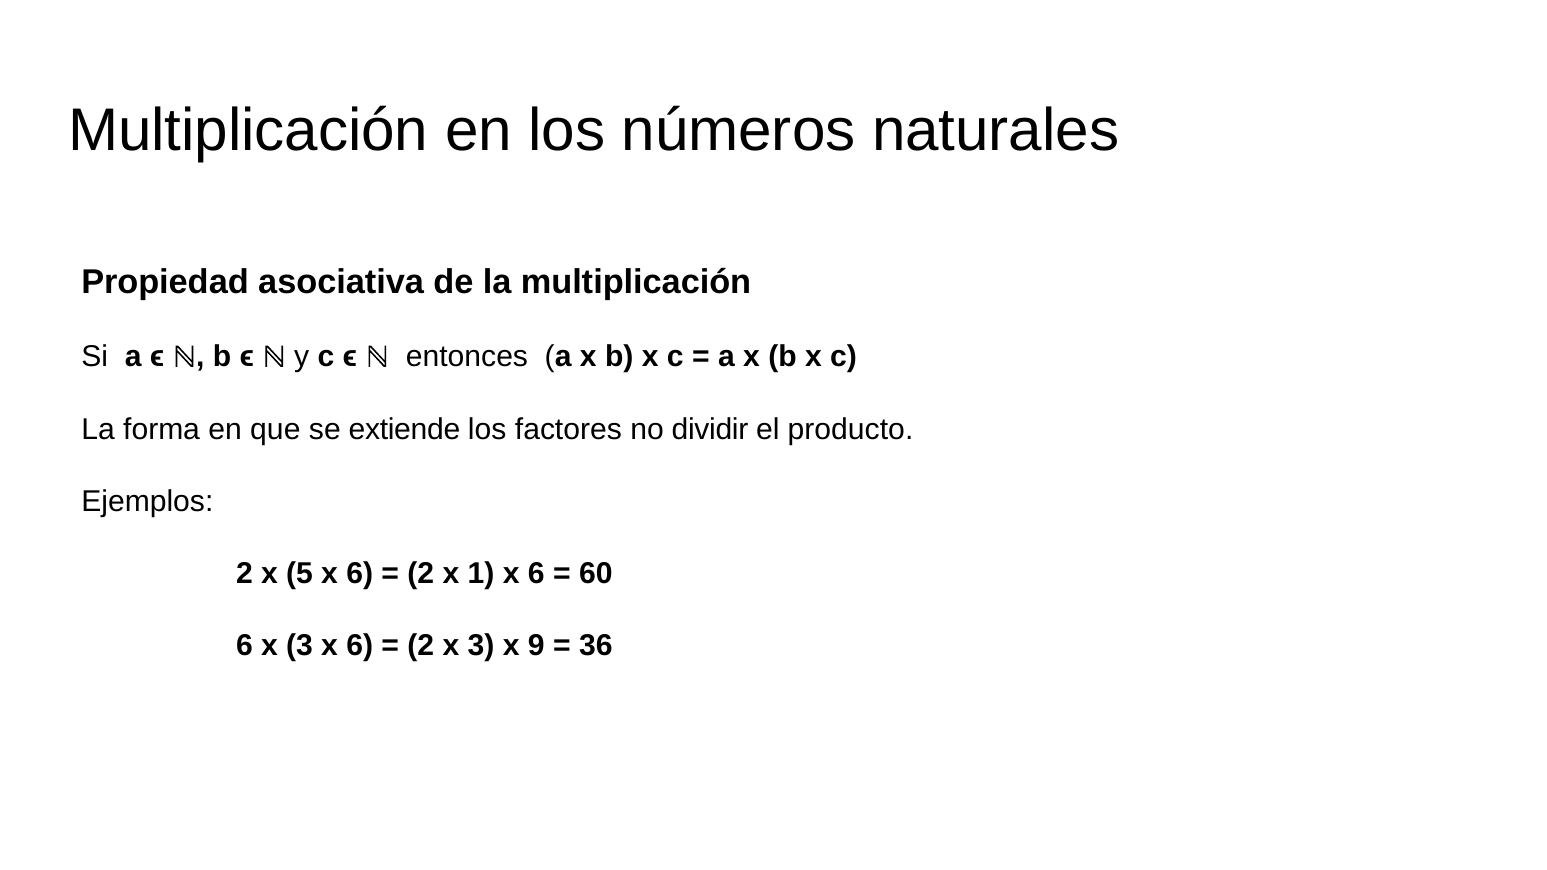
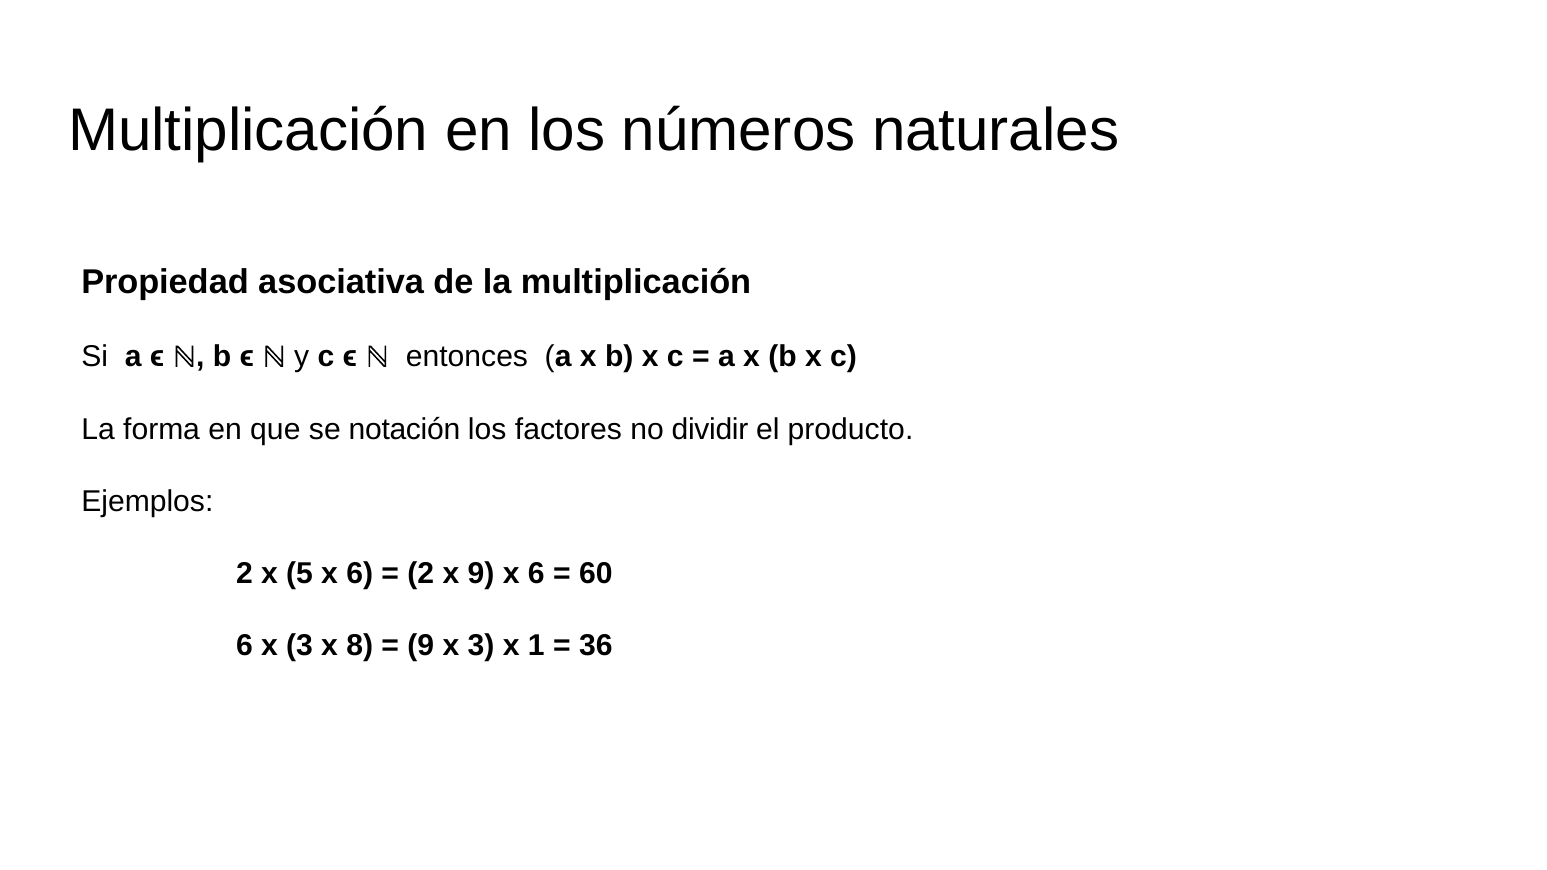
extiende: extiende -> notación
x 1: 1 -> 9
3 x 6: 6 -> 8
2 at (421, 646): 2 -> 9
9: 9 -> 1
